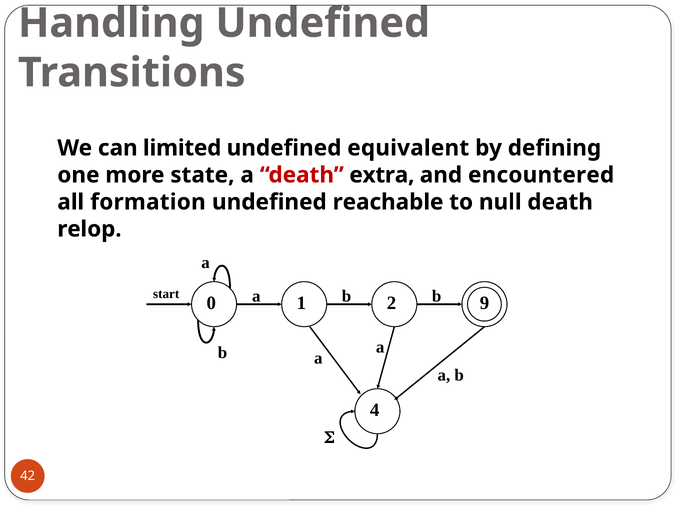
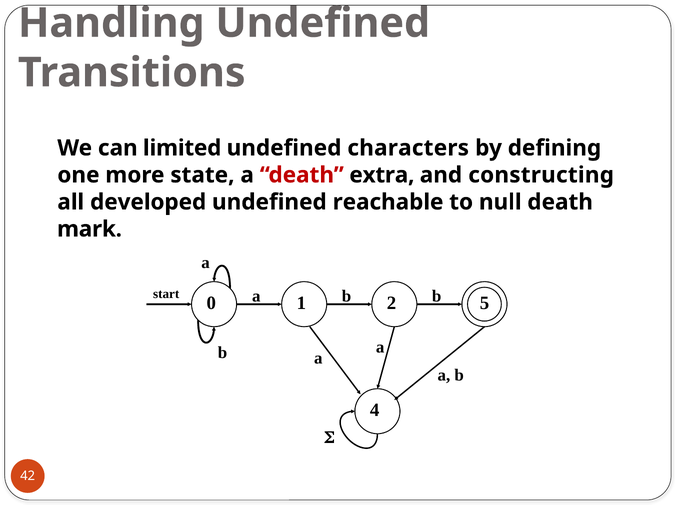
equivalent: equivalent -> characters
encountered: encountered -> constructing
formation: formation -> developed
relop: relop -> mark
9: 9 -> 5
